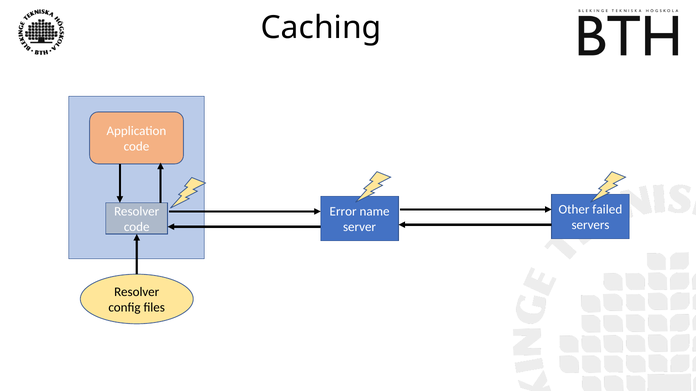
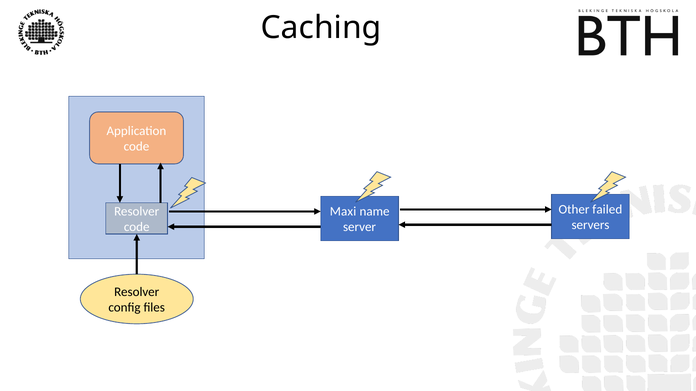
Error: Error -> Maxi
